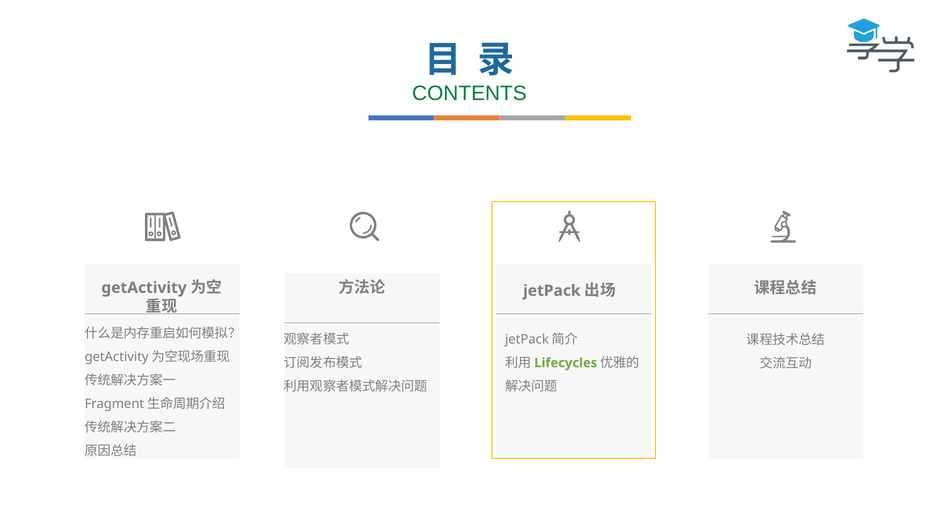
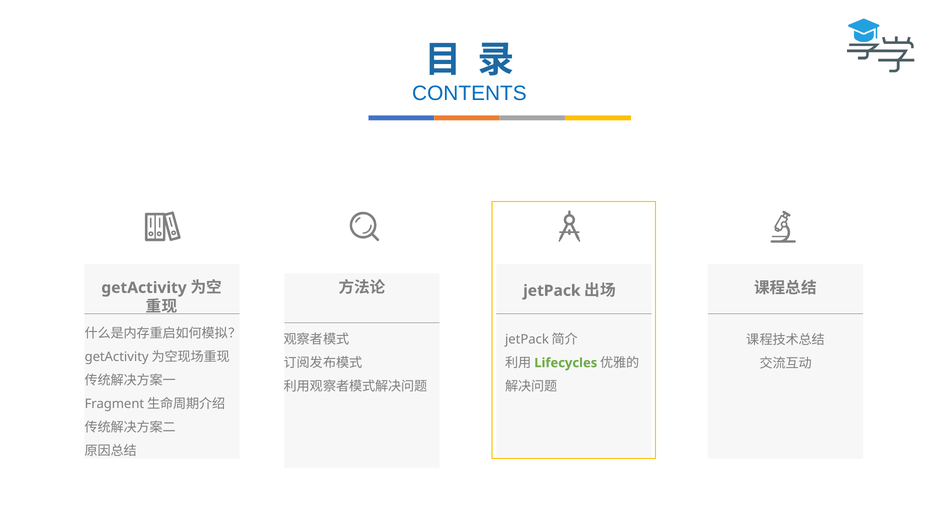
CONTENTS colour: green -> blue
